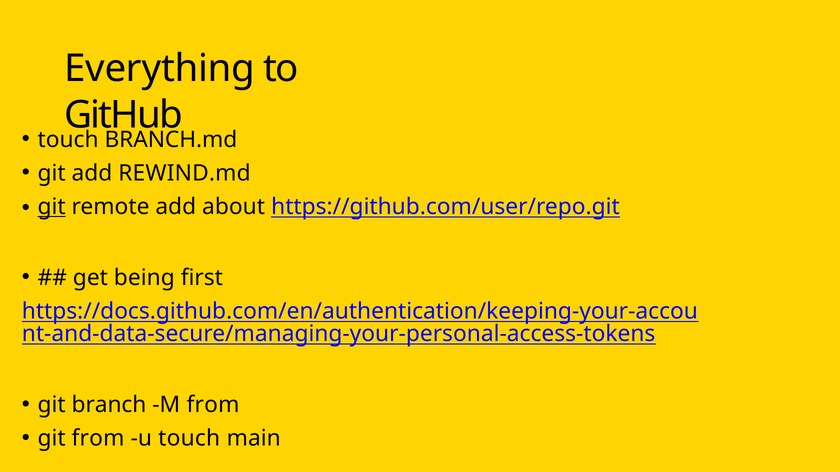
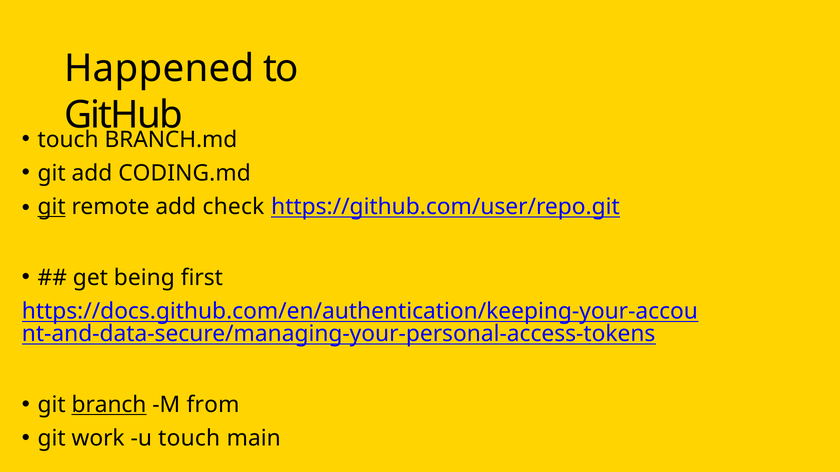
Everything: Everything -> Happened
REWIND.md: REWIND.md -> CODING.md
about: about -> check
branch underline: none -> present
git from: from -> work
